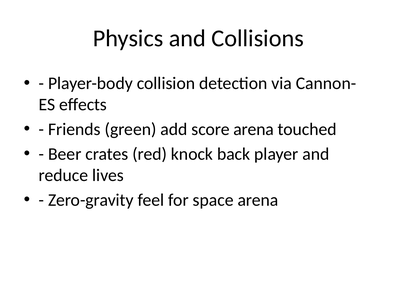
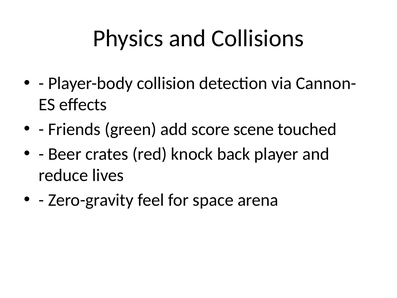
score arena: arena -> scene
